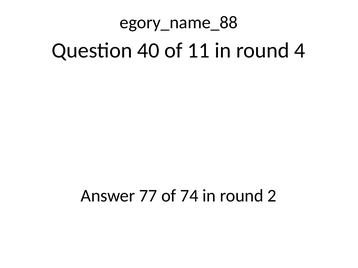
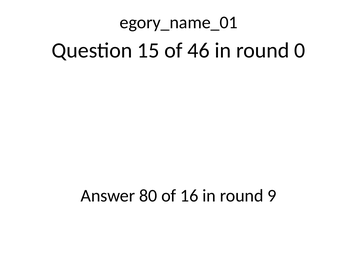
egory_name_88: egory_name_88 -> egory_name_01
40: 40 -> 15
11: 11 -> 46
4: 4 -> 0
77: 77 -> 80
74: 74 -> 16
2: 2 -> 9
